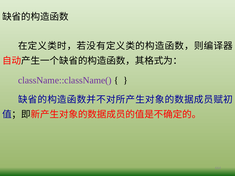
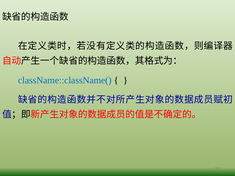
className::className( colour: purple -> blue
